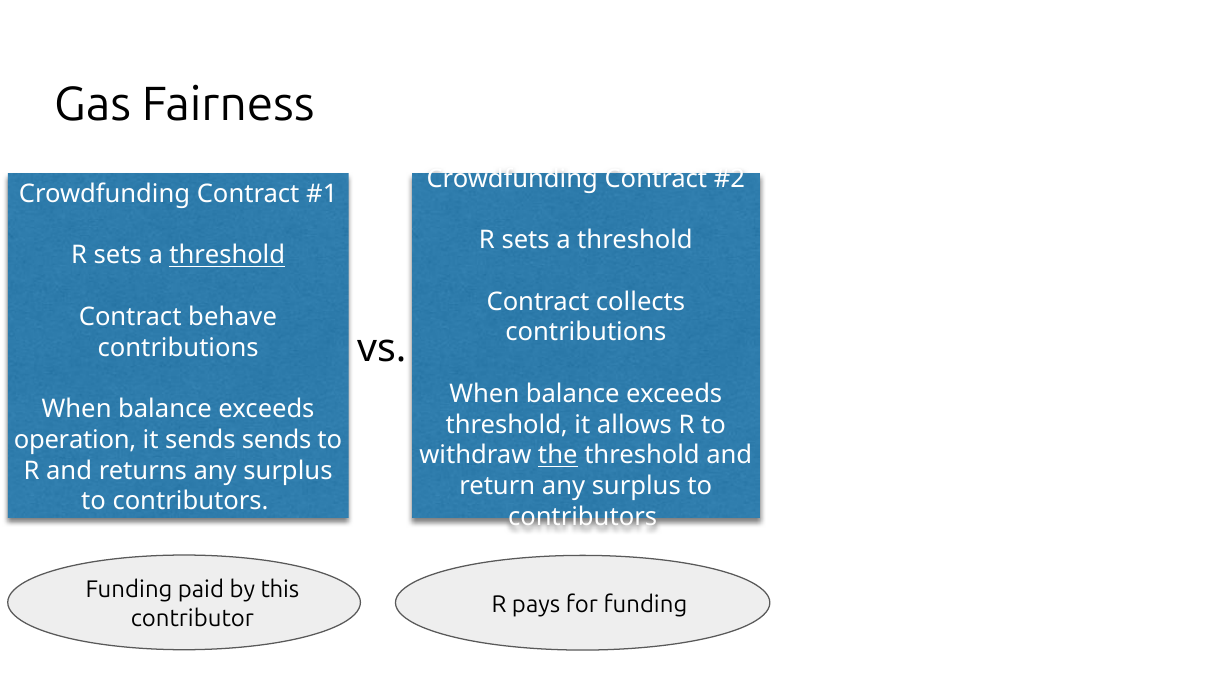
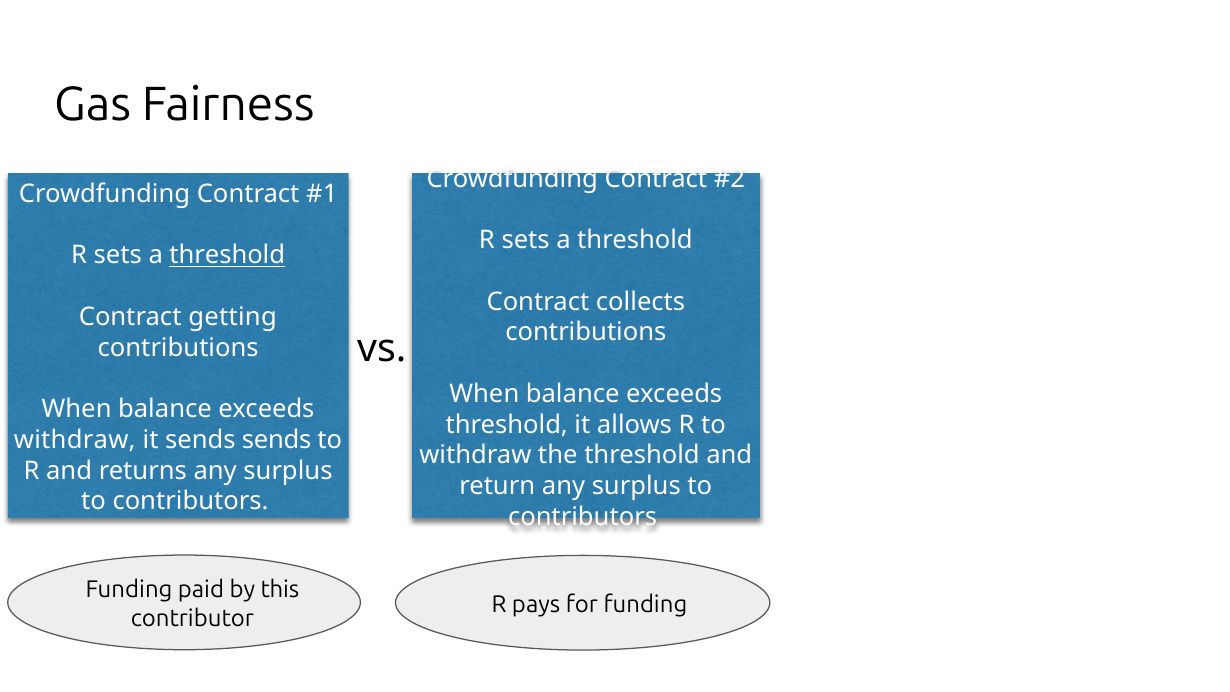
behave: behave -> getting
operation at (75, 440): operation -> withdraw
the underline: present -> none
